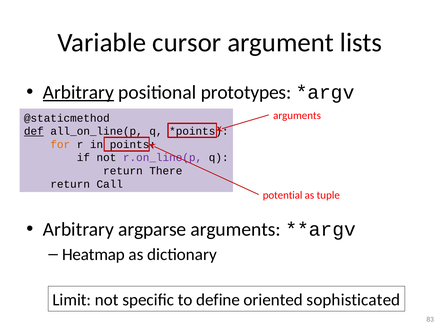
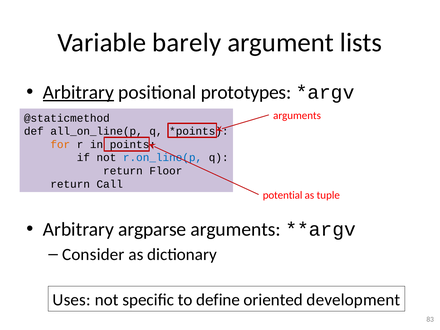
cursor: cursor -> barely
def underline: present -> none
r.on_line(p colour: purple -> blue
There: There -> Floor
Heatmap: Heatmap -> Consider
Limit: Limit -> Uses
sophisticated: sophisticated -> development
